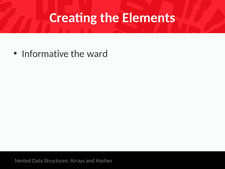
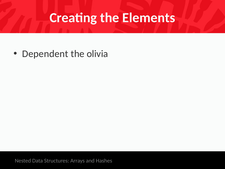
Informative: Informative -> Dependent
ward: ward -> olivia
